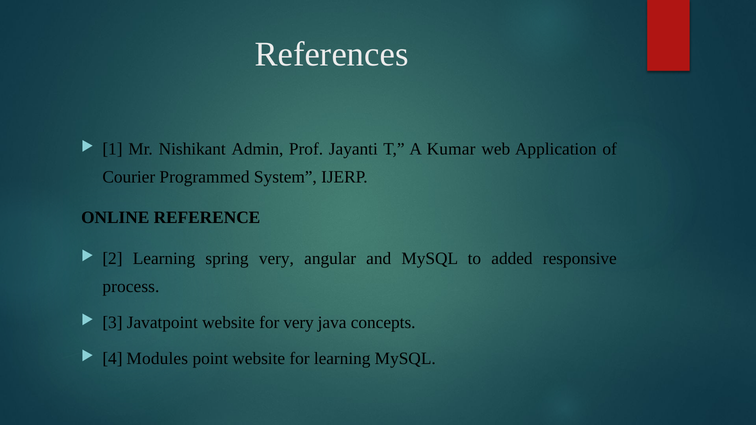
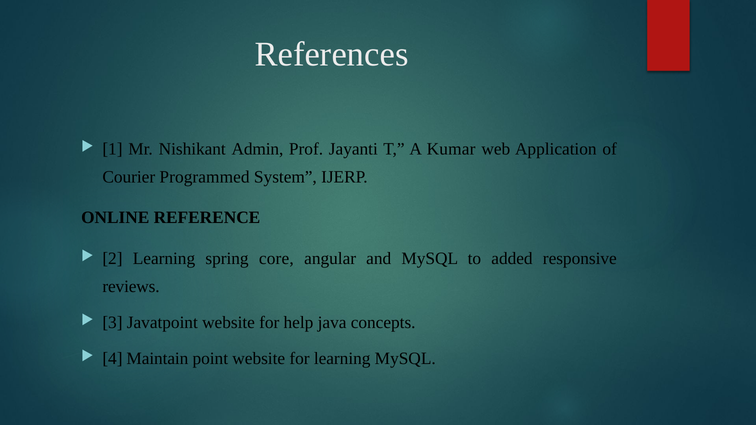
spring very: very -> core
process: process -> reviews
for very: very -> help
Modules: Modules -> Maintain
